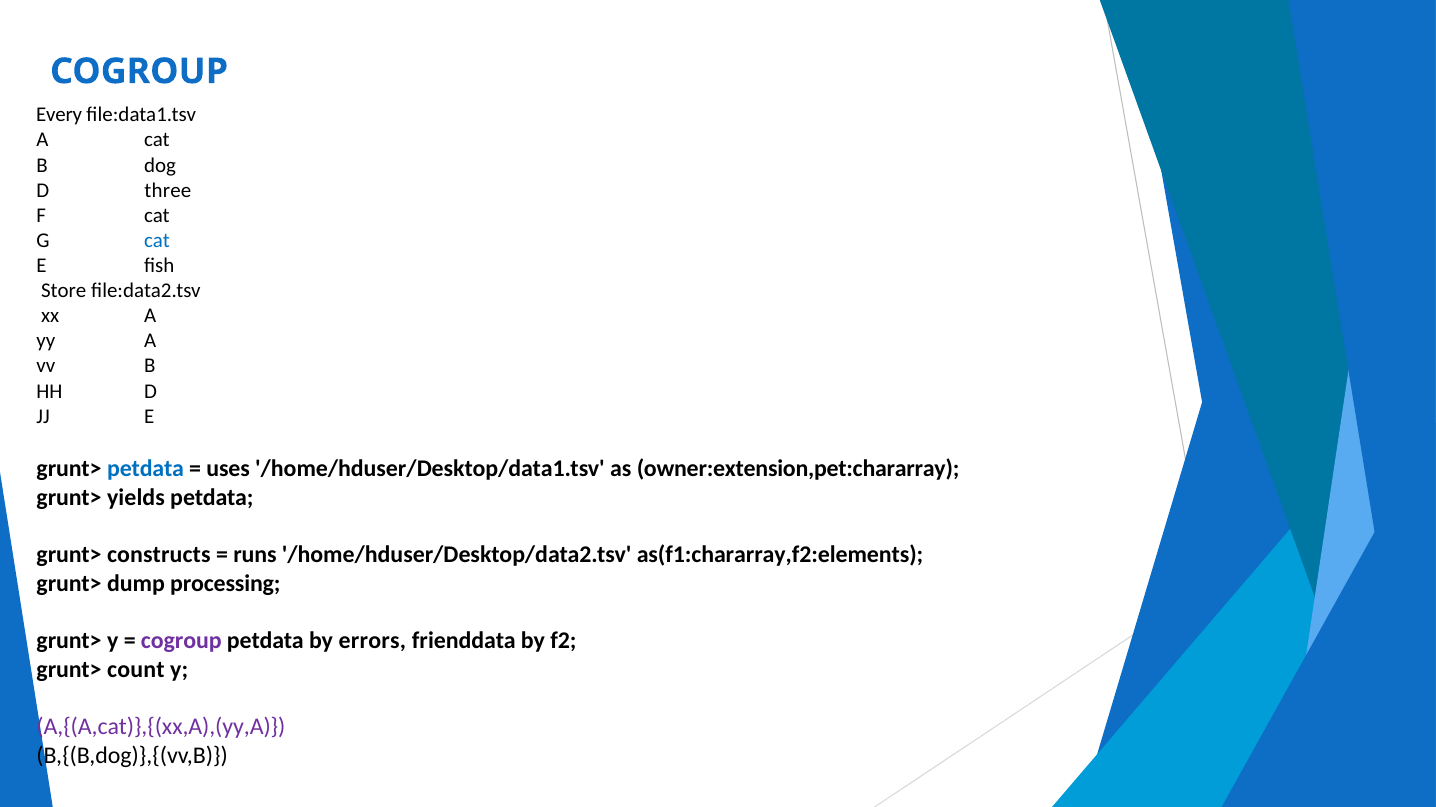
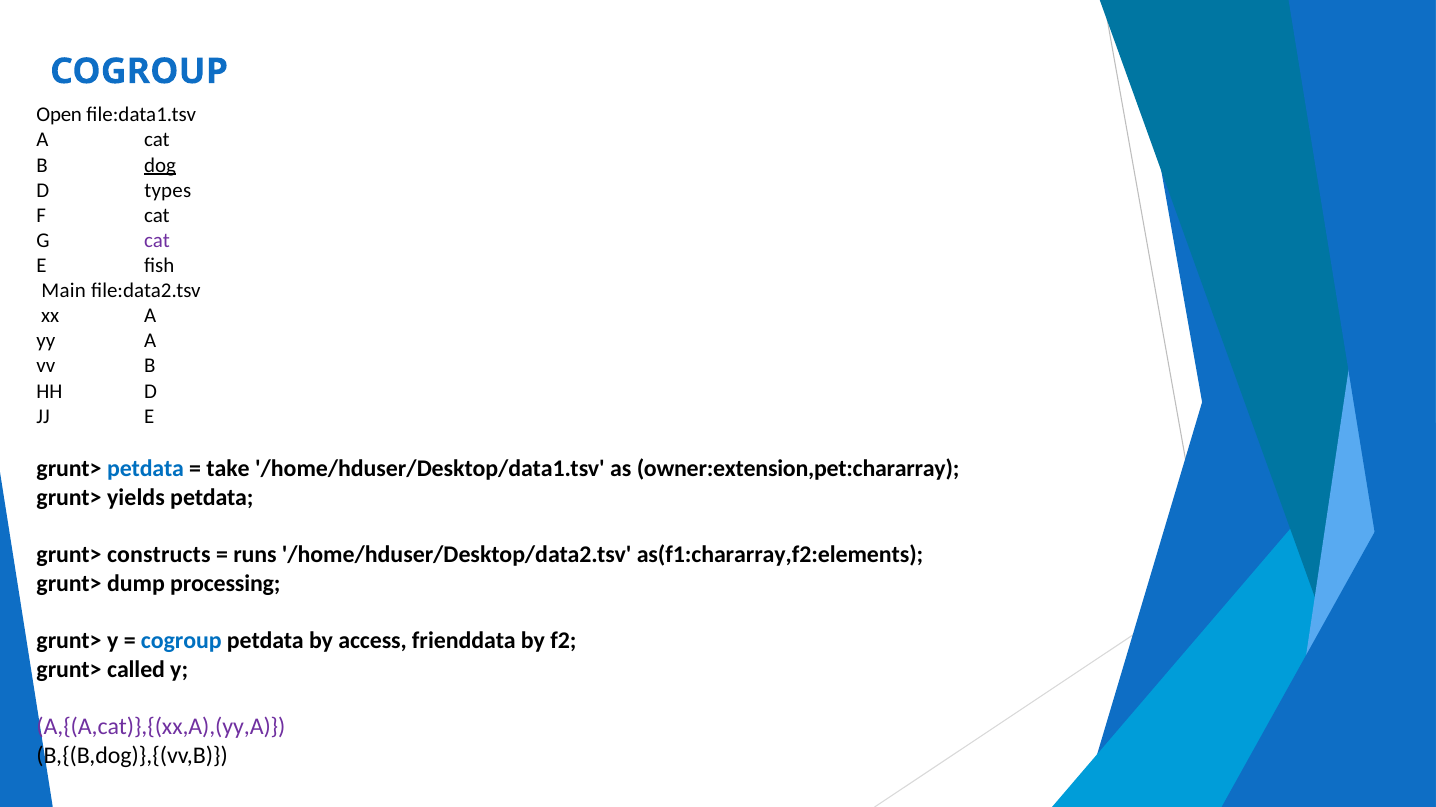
Every: Every -> Open
dog underline: none -> present
three: three -> types
cat at (157, 241) colour: blue -> purple
Store: Store -> Main
uses: uses -> take
cogroup at (181, 641) colour: purple -> blue
errors: errors -> access
count: count -> called
